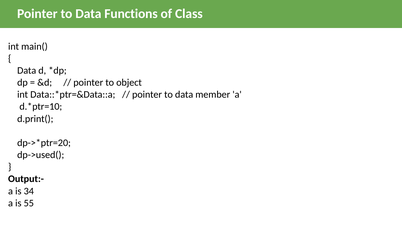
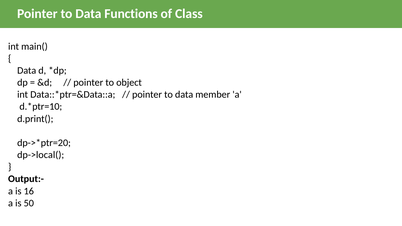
dp->used(: dp->used( -> dp->local(
34: 34 -> 16
55: 55 -> 50
